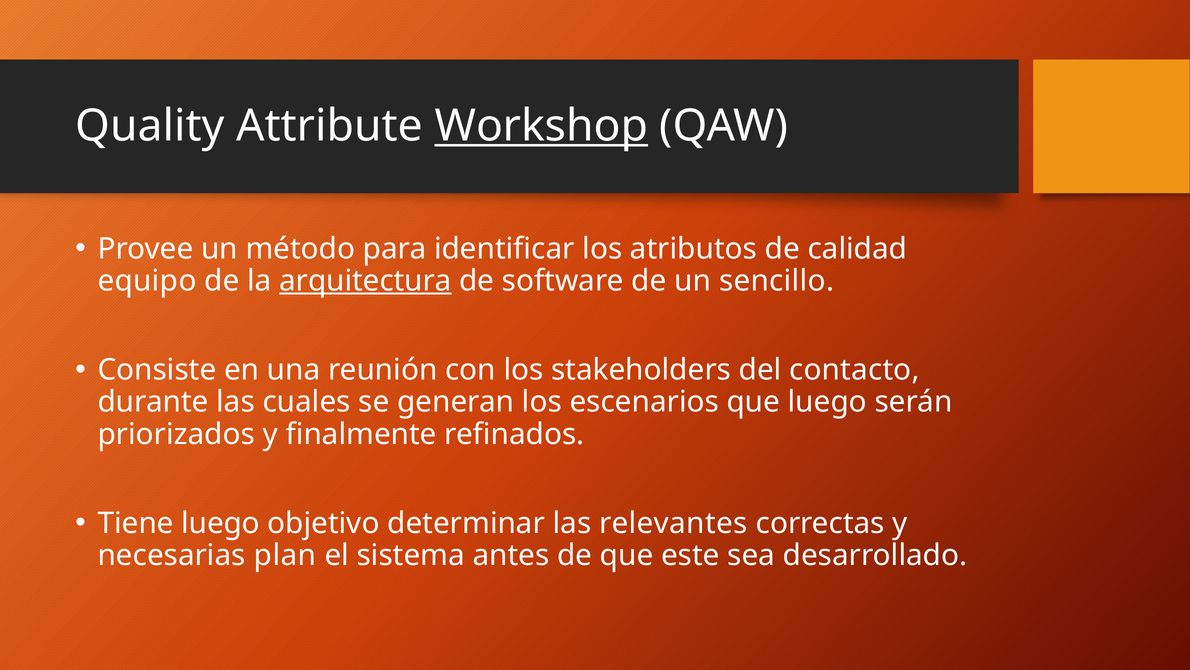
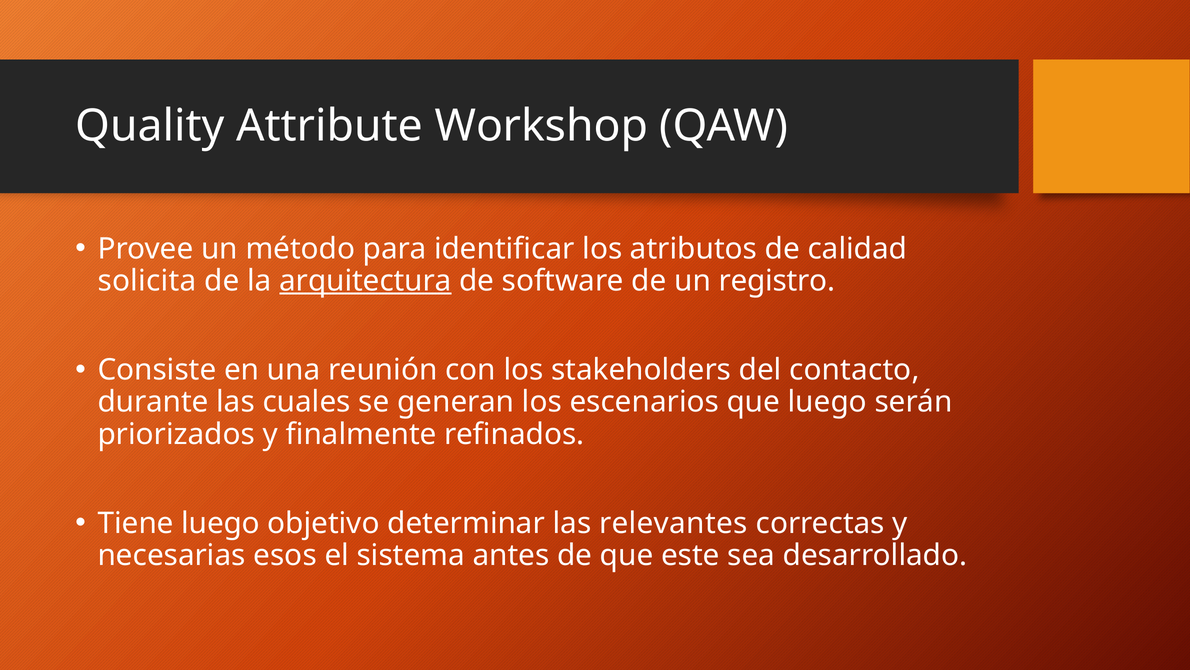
Workshop underline: present -> none
equipo: equipo -> solicita
sencillo: sencillo -> registro
plan: plan -> esos
